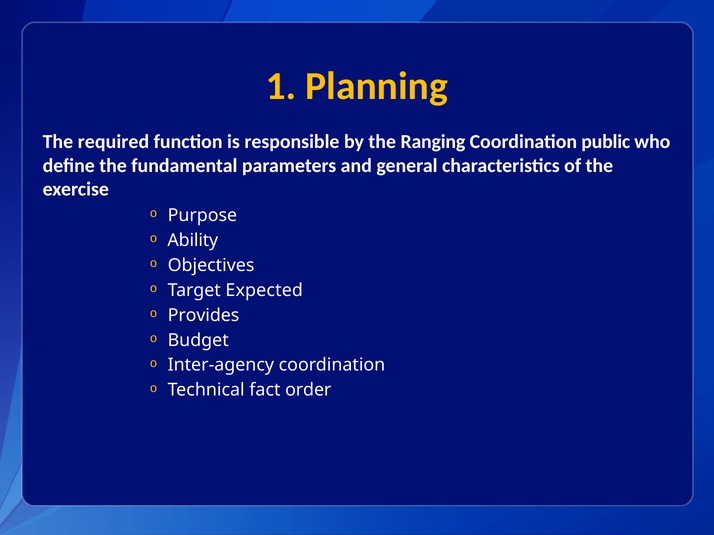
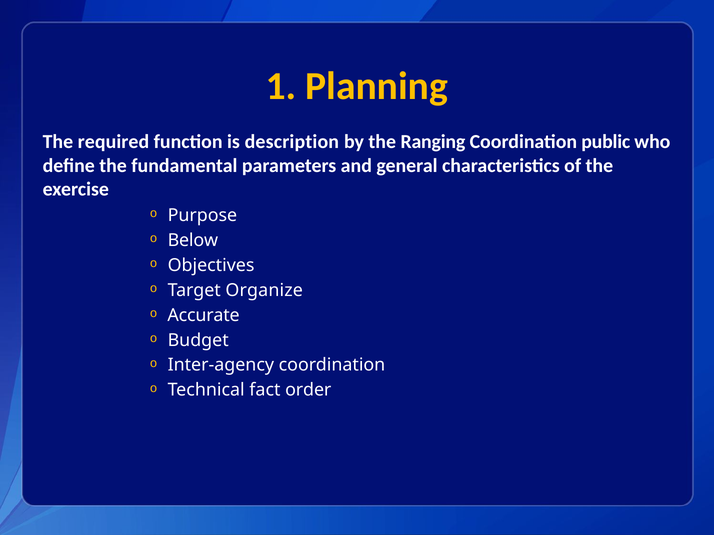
responsible: responsible -> description
Ability: Ability -> Below
Expected: Expected -> Organize
Provides: Provides -> Accurate
